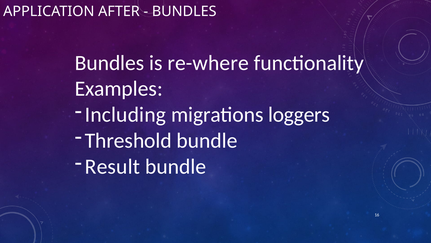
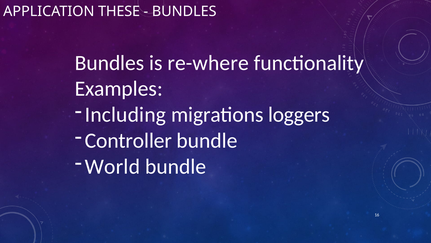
AFTER: AFTER -> THESE
Threshold: Threshold -> Controller
Result: Result -> World
